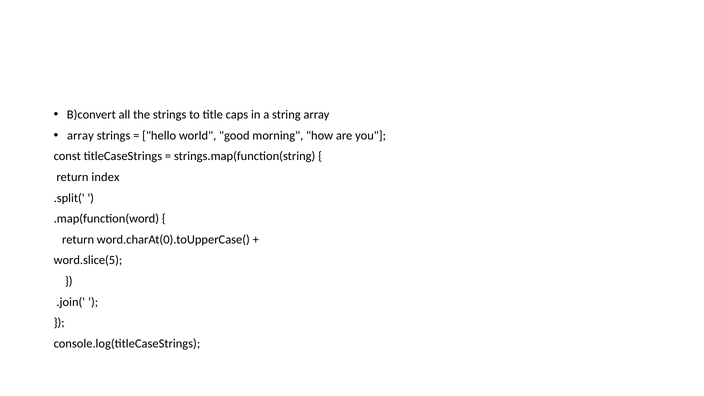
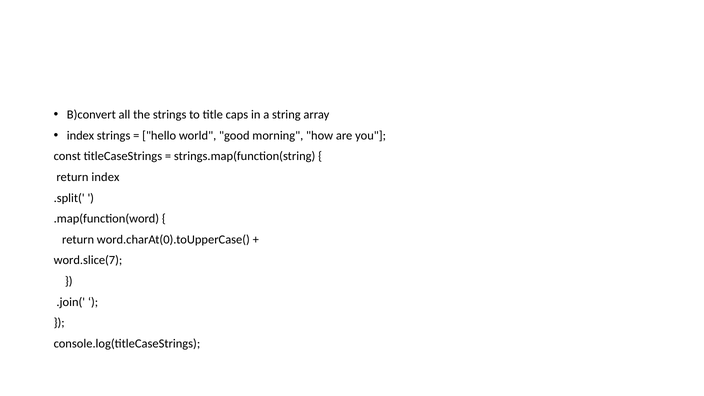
array at (80, 136): array -> index
word.slice(5: word.slice(5 -> word.slice(7
